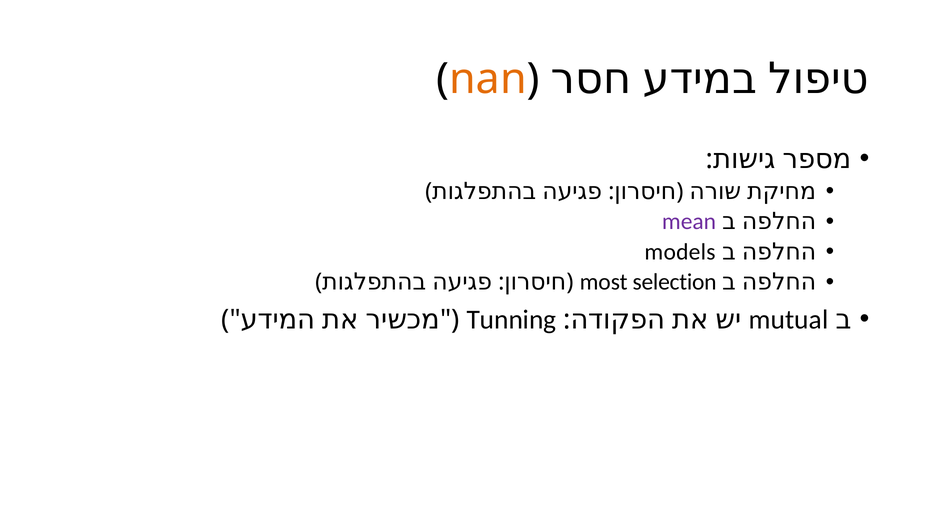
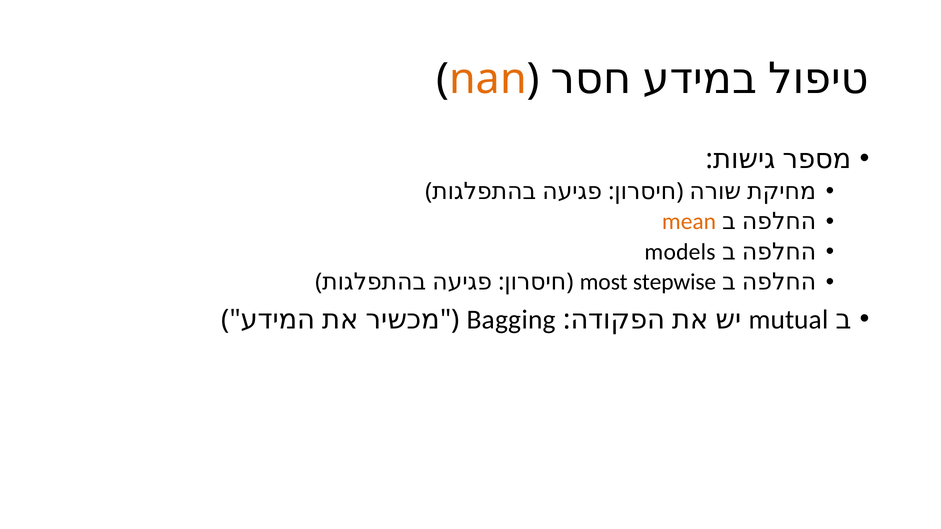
mean colour: purple -> orange
selection: selection -> stepwise
Tunning: Tunning -> Bagging
